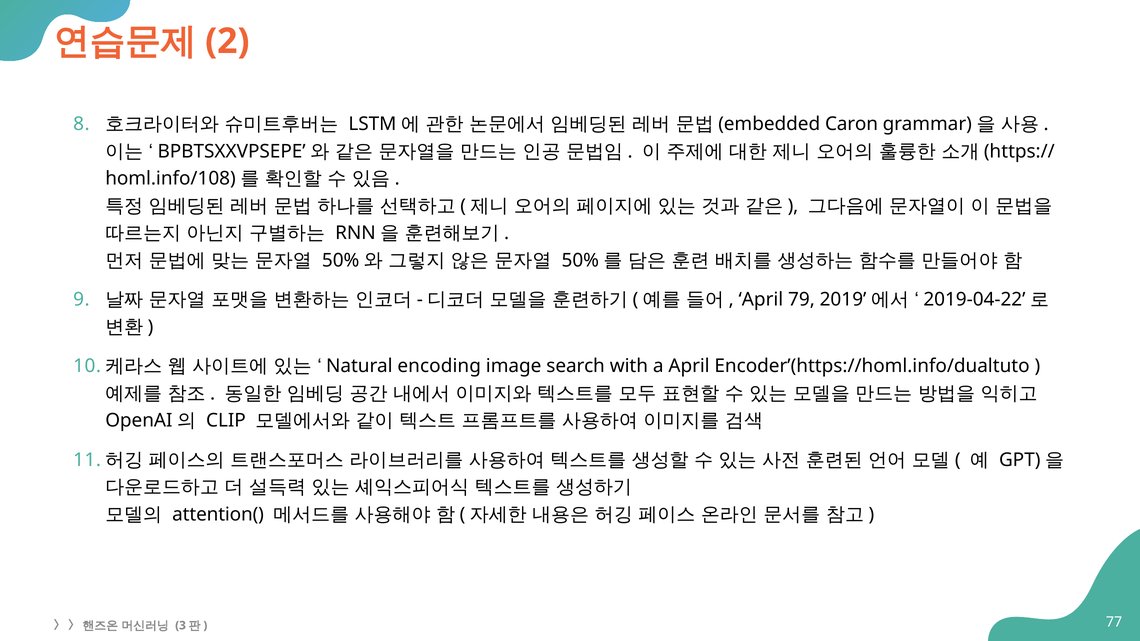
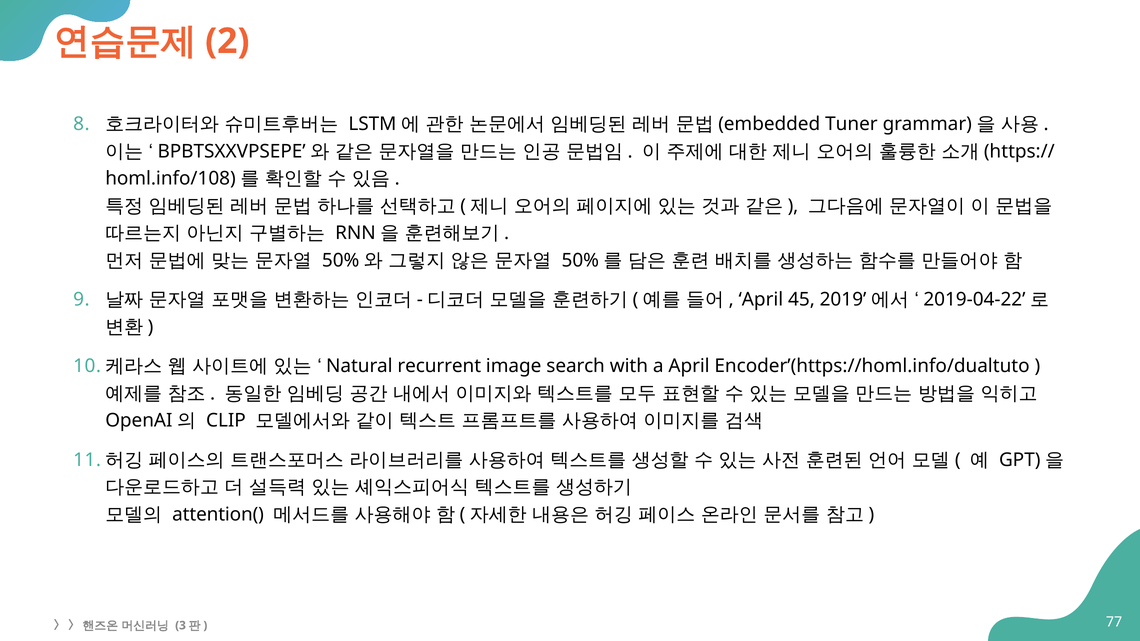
Caron: Caron -> Tuner
79: 79 -> 45
encoding: encoding -> recurrent
